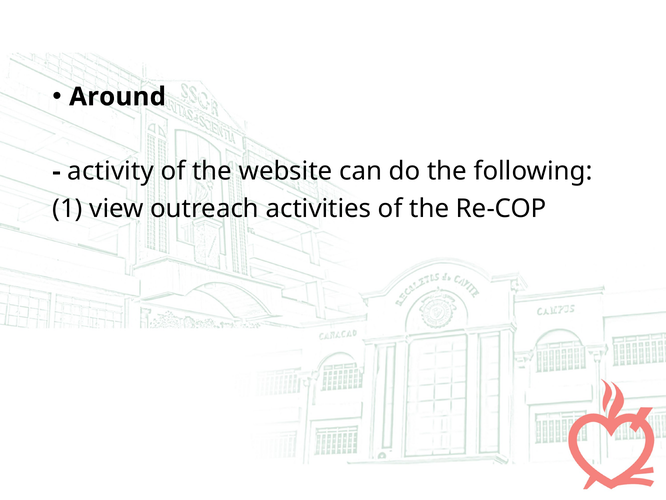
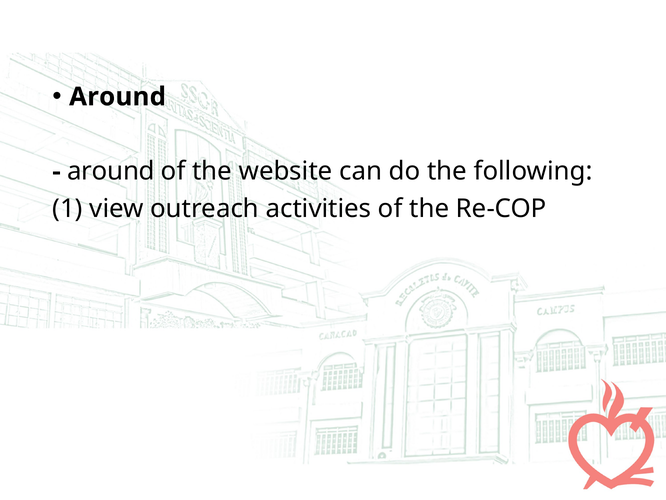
activity at (111, 171): activity -> around
